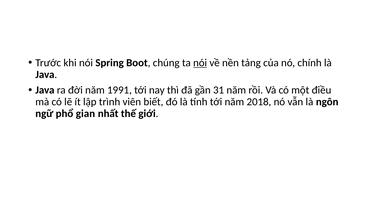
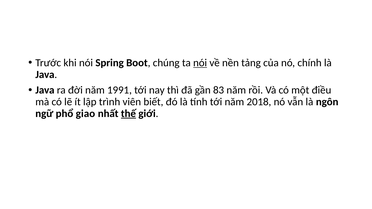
31: 31 -> 83
gian: gian -> giao
thế underline: none -> present
